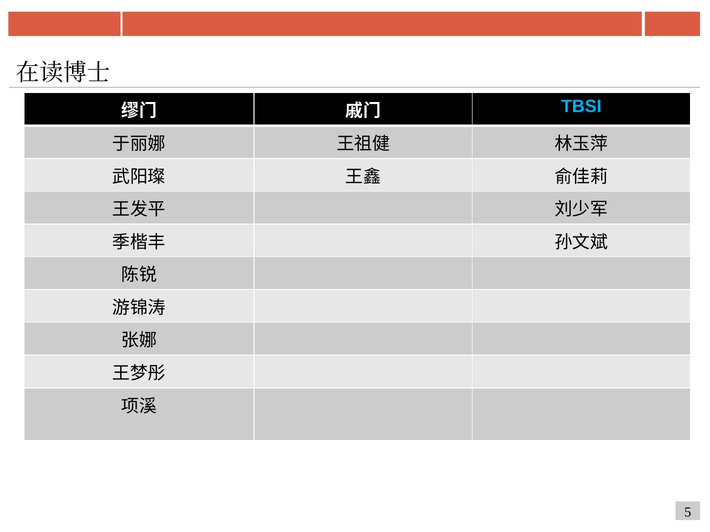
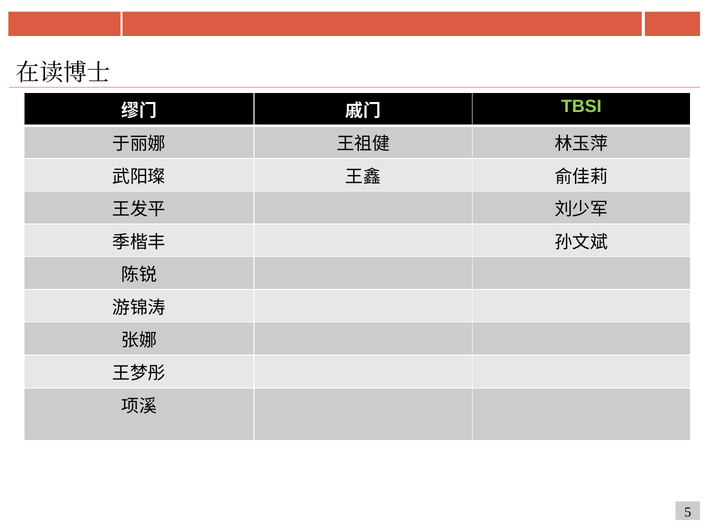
TBSI colour: light blue -> light green
